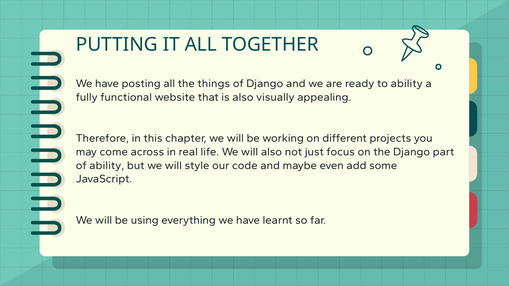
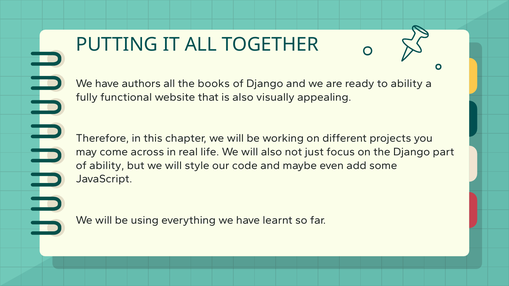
posting: posting -> authors
things: things -> books
